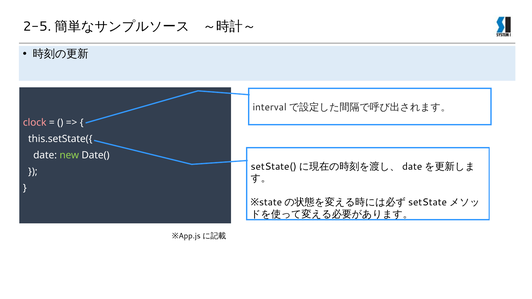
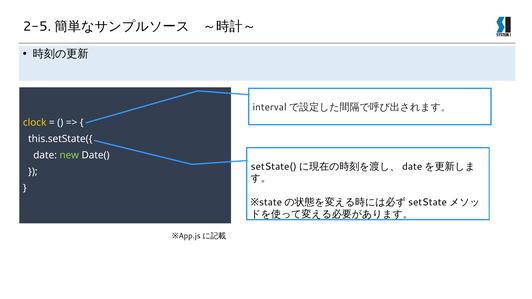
clock colour: pink -> yellow
